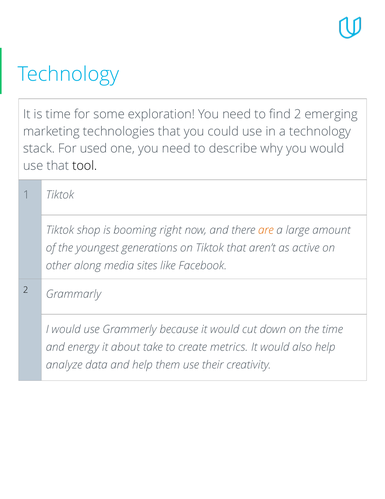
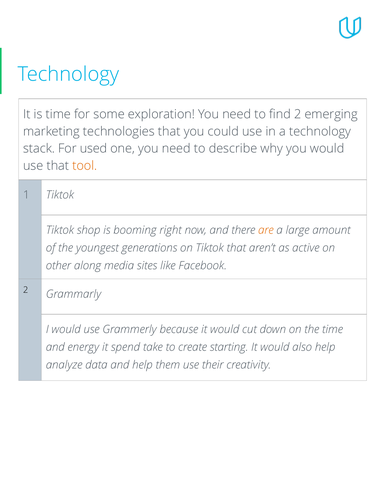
tool colour: black -> orange
about: about -> spend
metrics: metrics -> starting
